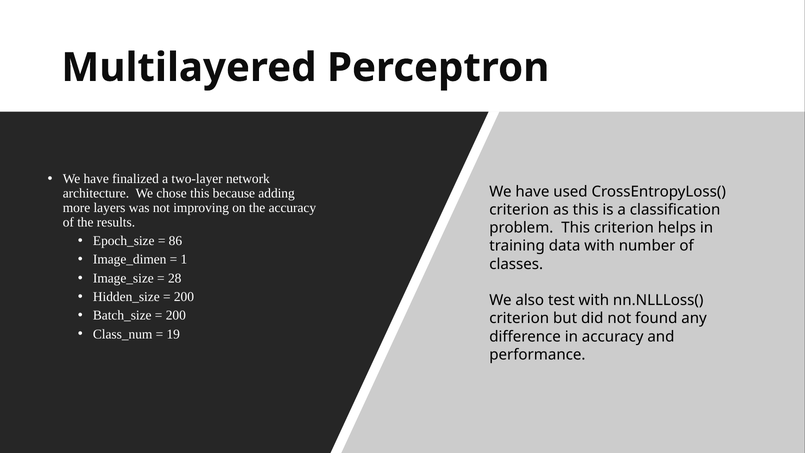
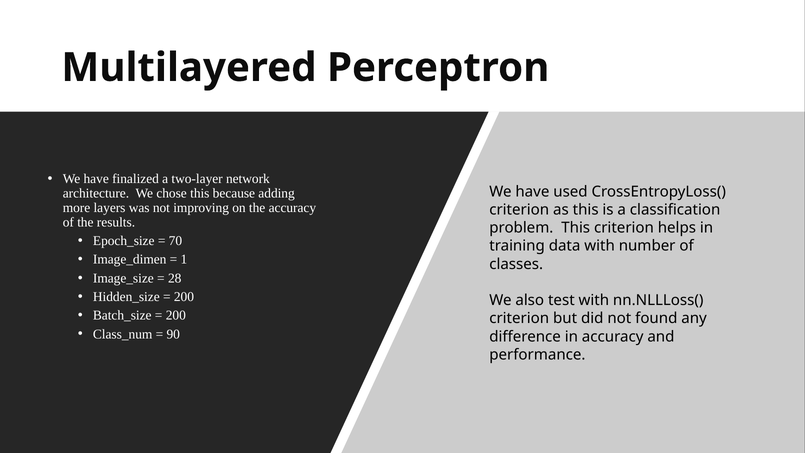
86: 86 -> 70
19: 19 -> 90
